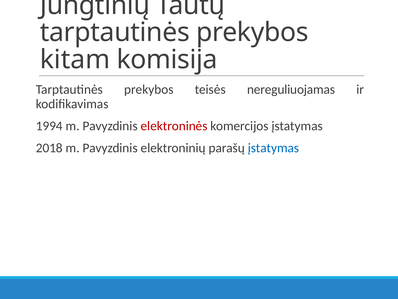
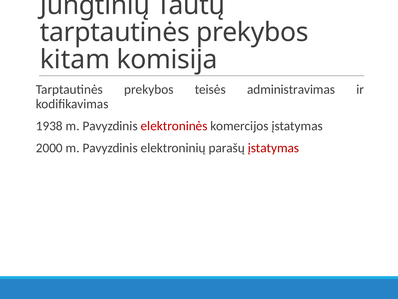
nereguliuojamas: nereguliuojamas -> administravimas
1994: 1994 -> 1938
2018: 2018 -> 2000
įstatymas at (273, 148) colour: blue -> red
